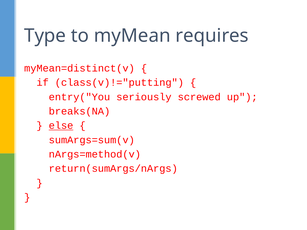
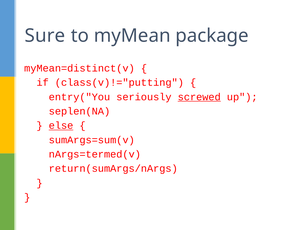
Type: Type -> Sure
requires: requires -> package
screwed underline: none -> present
breaks(NA: breaks(NA -> seplen(NA
nArgs=method(v: nArgs=method(v -> nArgs=termed(v
